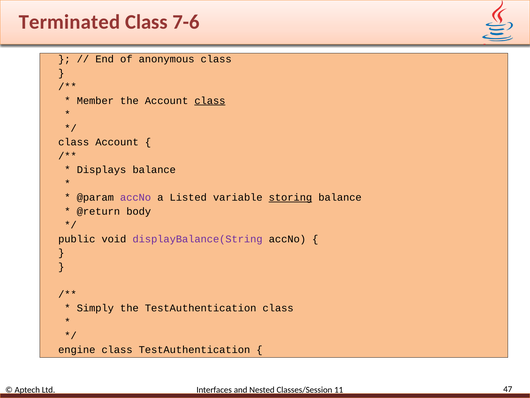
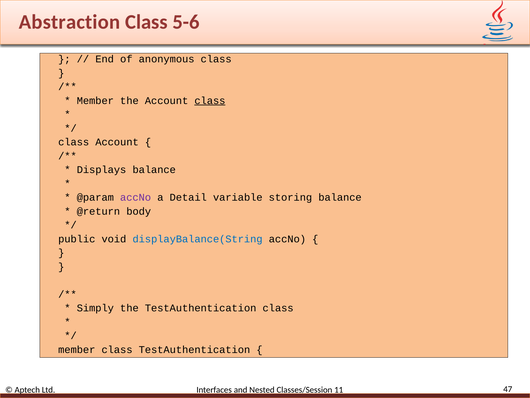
Terminated: Terminated -> Abstraction
7-6: 7-6 -> 5-6
Listed: Listed -> Detail
storing underline: present -> none
displayBalance(String colour: purple -> blue
engine at (77, 349): engine -> member
